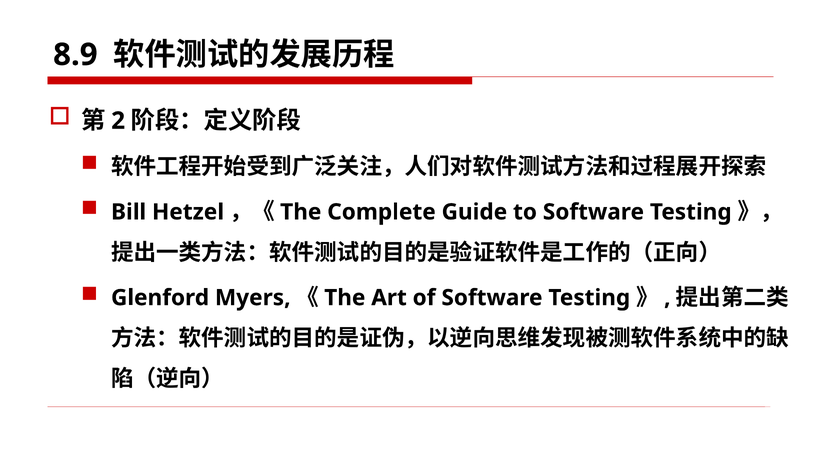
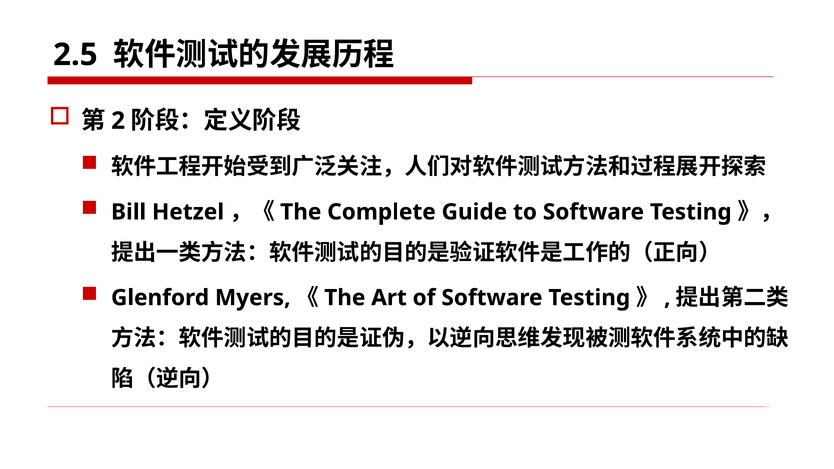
8.9: 8.9 -> 2.5
